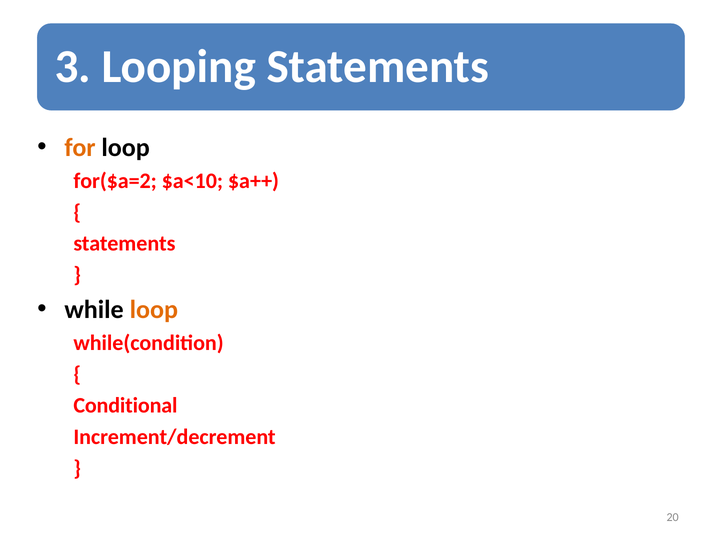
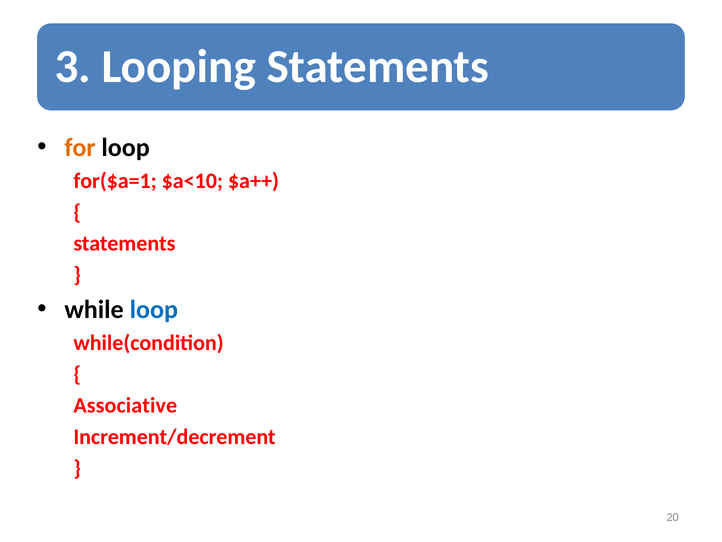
for($a=2: for($a=2 -> for($a=1
loop at (154, 309) colour: orange -> blue
Conditional: Conditional -> Associative
